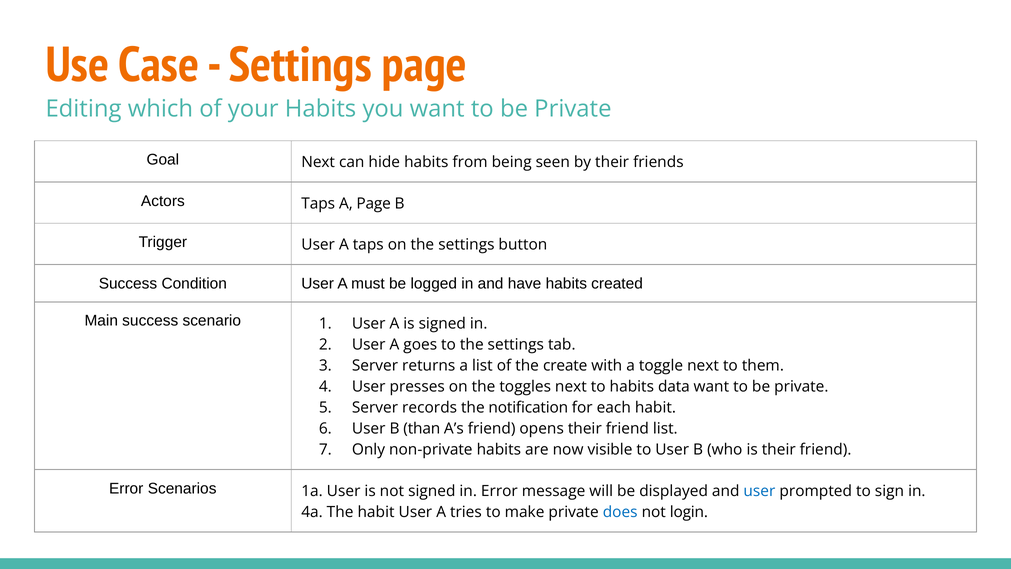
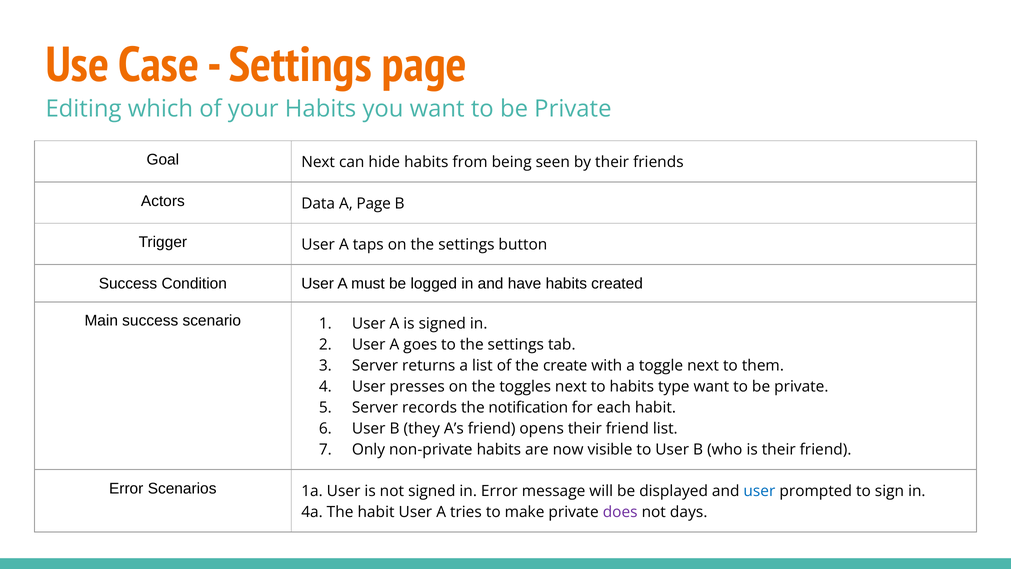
Actors Taps: Taps -> Data
data: data -> type
than: than -> they
does colour: blue -> purple
login: login -> days
